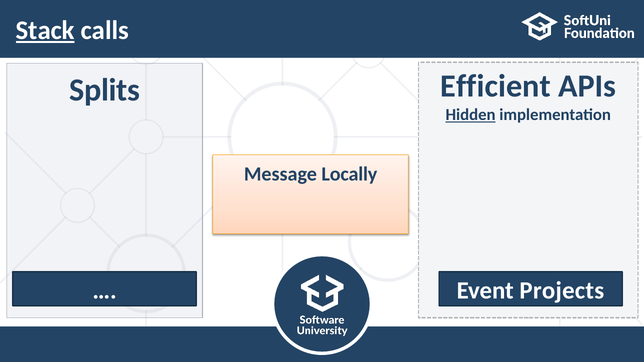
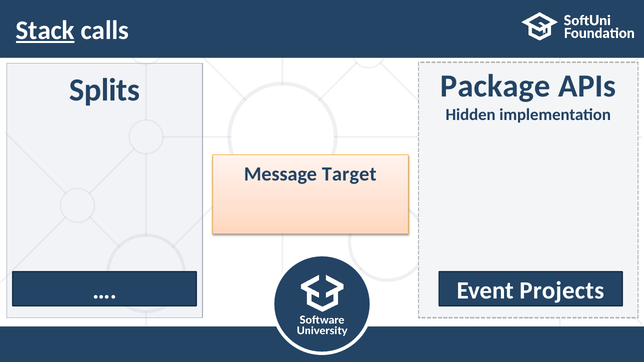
Efficient: Efficient -> Package
Hidden underline: present -> none
Locally: Locally -> Target
